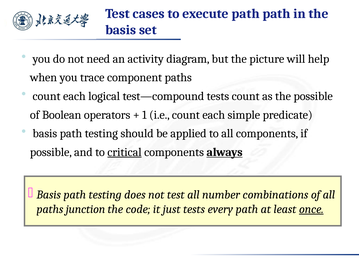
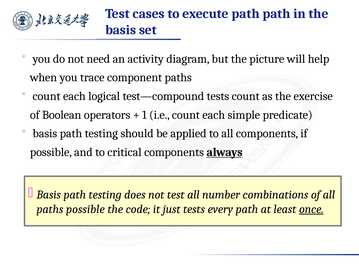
the possible: possible -> exercise
critical underline: present -> none
paths junction: junction -> possible
